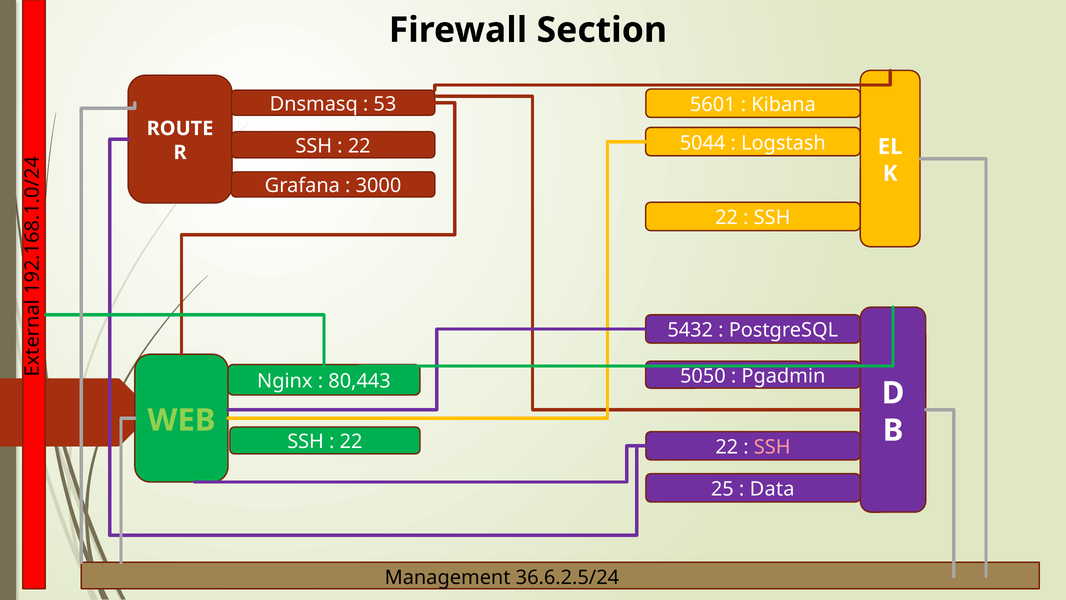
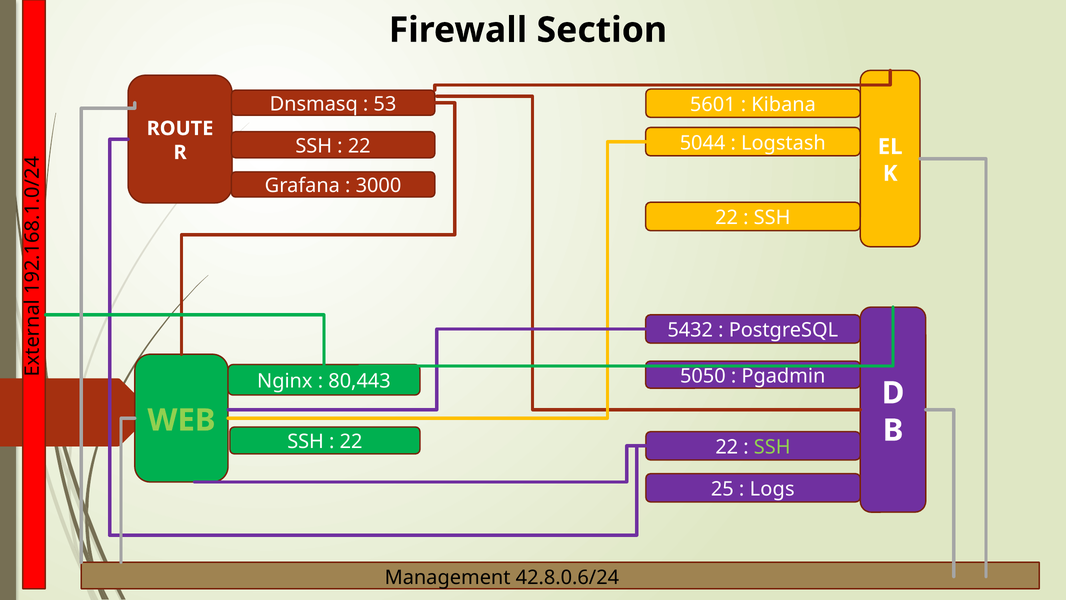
SSH at (772, 447) colour: pink -> light green
Data: Data -> Logs
36.6.2.5/24: 36.6.2.5/24 -> 42.8.0.6/24
